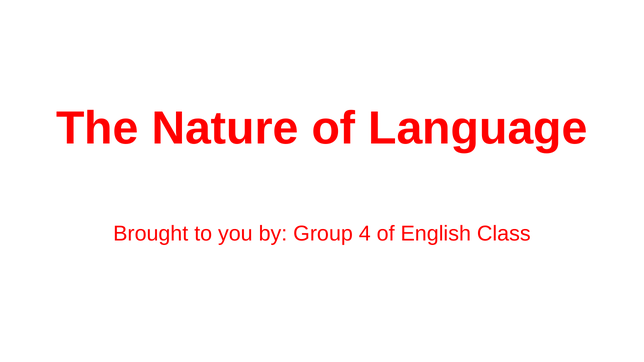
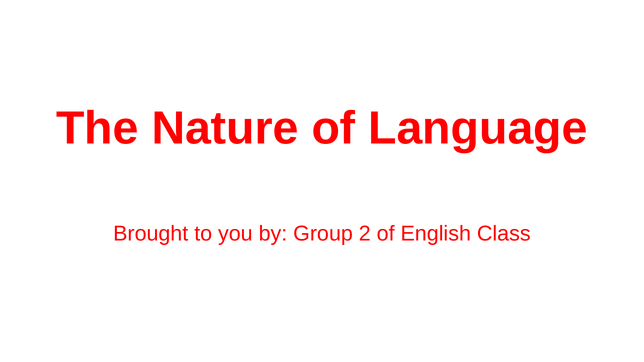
4: 4 -> 2
